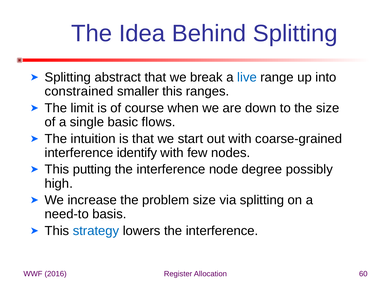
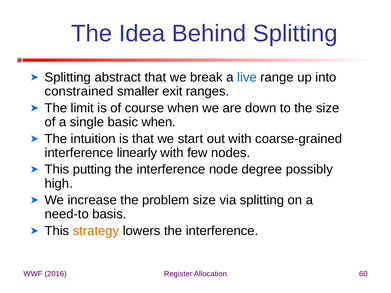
smaller this: this -> exit
basic flows: flows -> when
identify: identify -> linearly
strategy colour: blue -> orange
